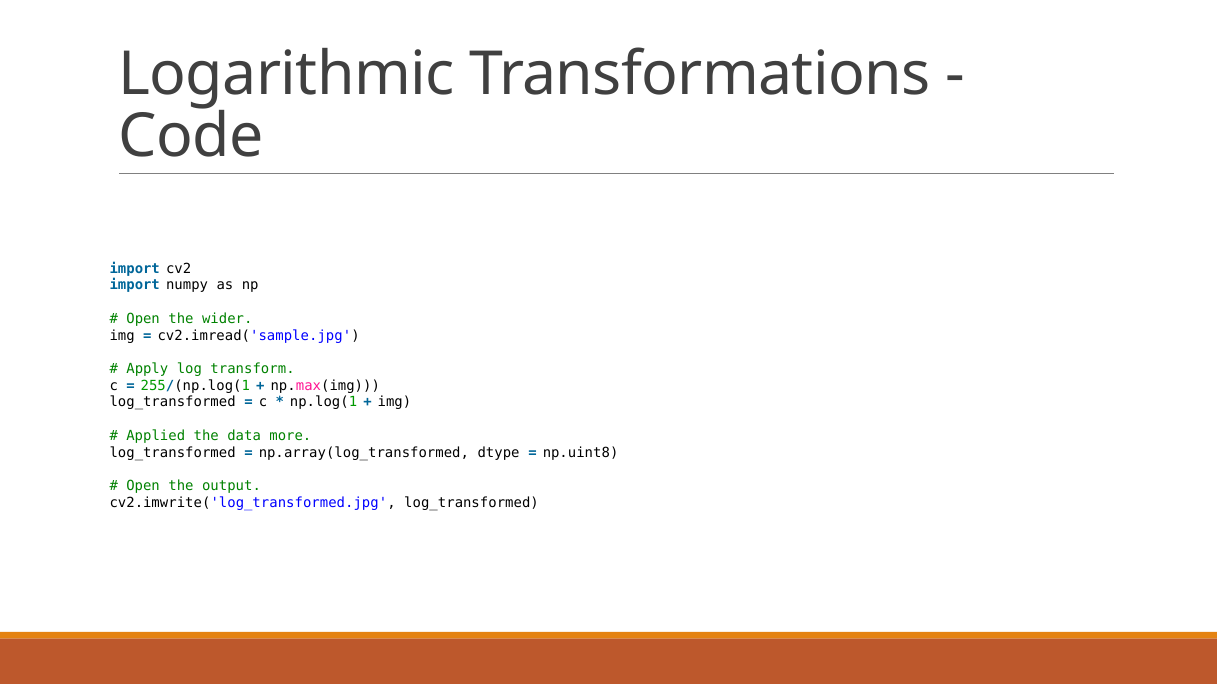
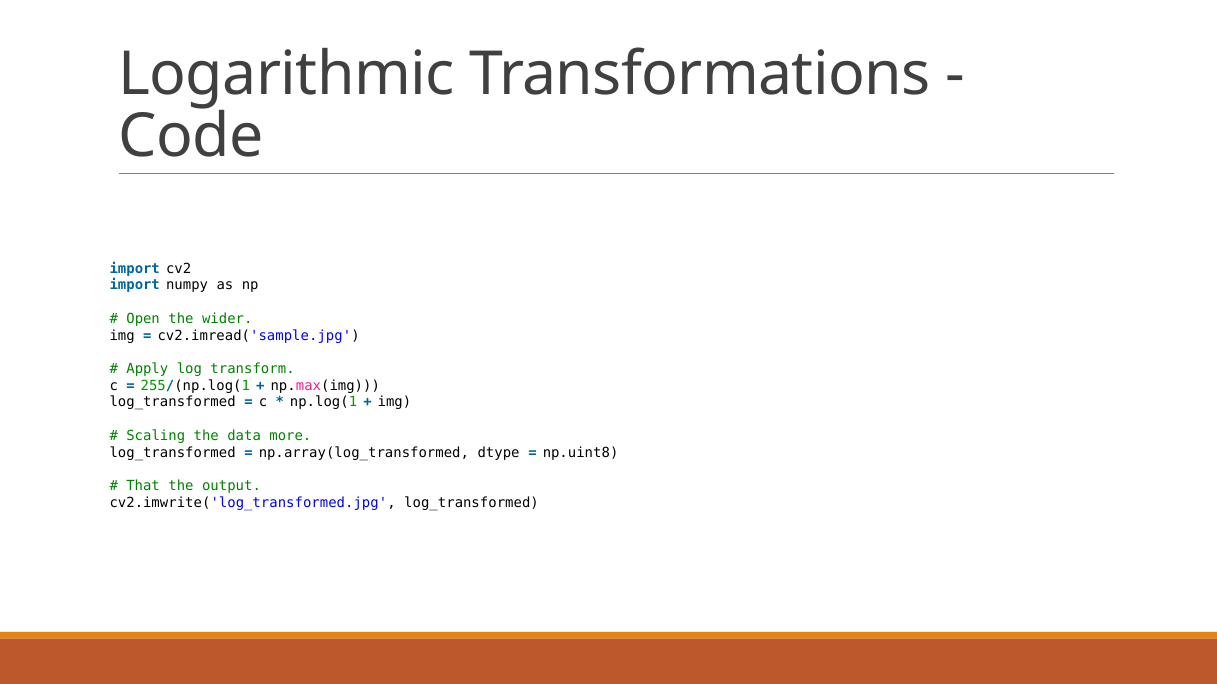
Applied: Applied -> Scaling
Open at (143, 486): Open -> That
